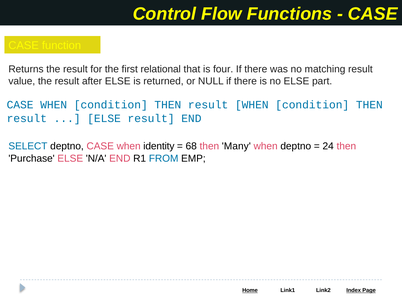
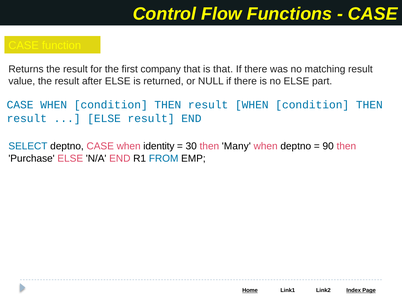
relational: relational -> company
is four: four -> that
68: 68 -> 30
24: 24 -> 90
